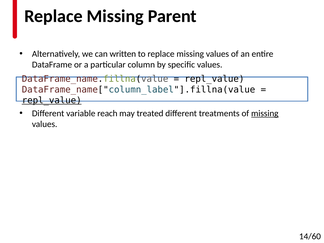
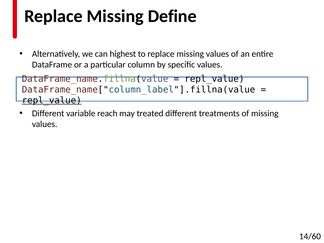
Parent: Parent -> Define
written: written -> highest
missing at (265, 113) underline: present -> none
